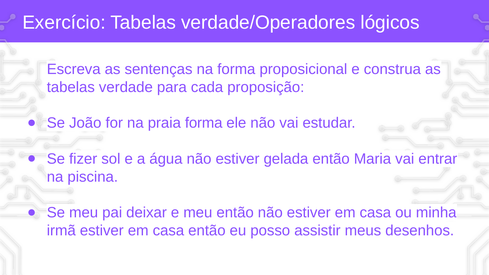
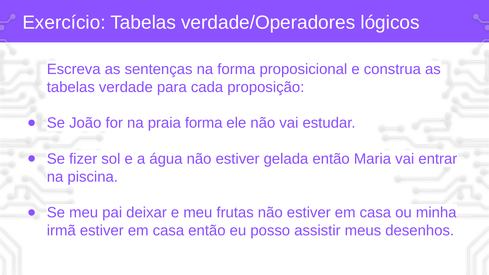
meu então: então -> frutas
